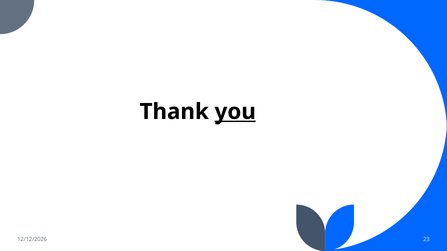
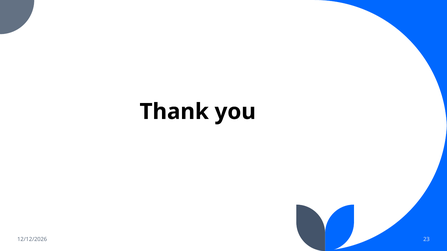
you underline: present -> none
